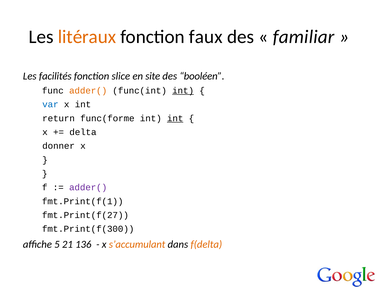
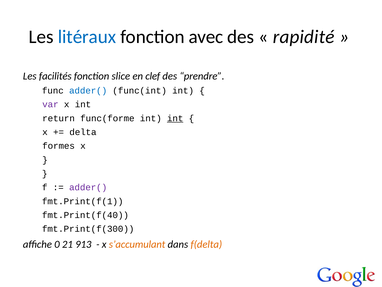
litéraux colour: orange -> blue
faux: faux -> avec
familiar: familiar -> rapidité
site: site -> clef
booléen: booléen -> prendre
adder( at (88, 91) colour: orange -> blue
int at (183, 91) underline: present -> none
var colour: blue -> purple
donner: donner -> formes
fmt.Print(f(27: fmt.Print(f(27 -> fmt.Print(f(40
5: 5 -> 0
136: 136 -> 913
